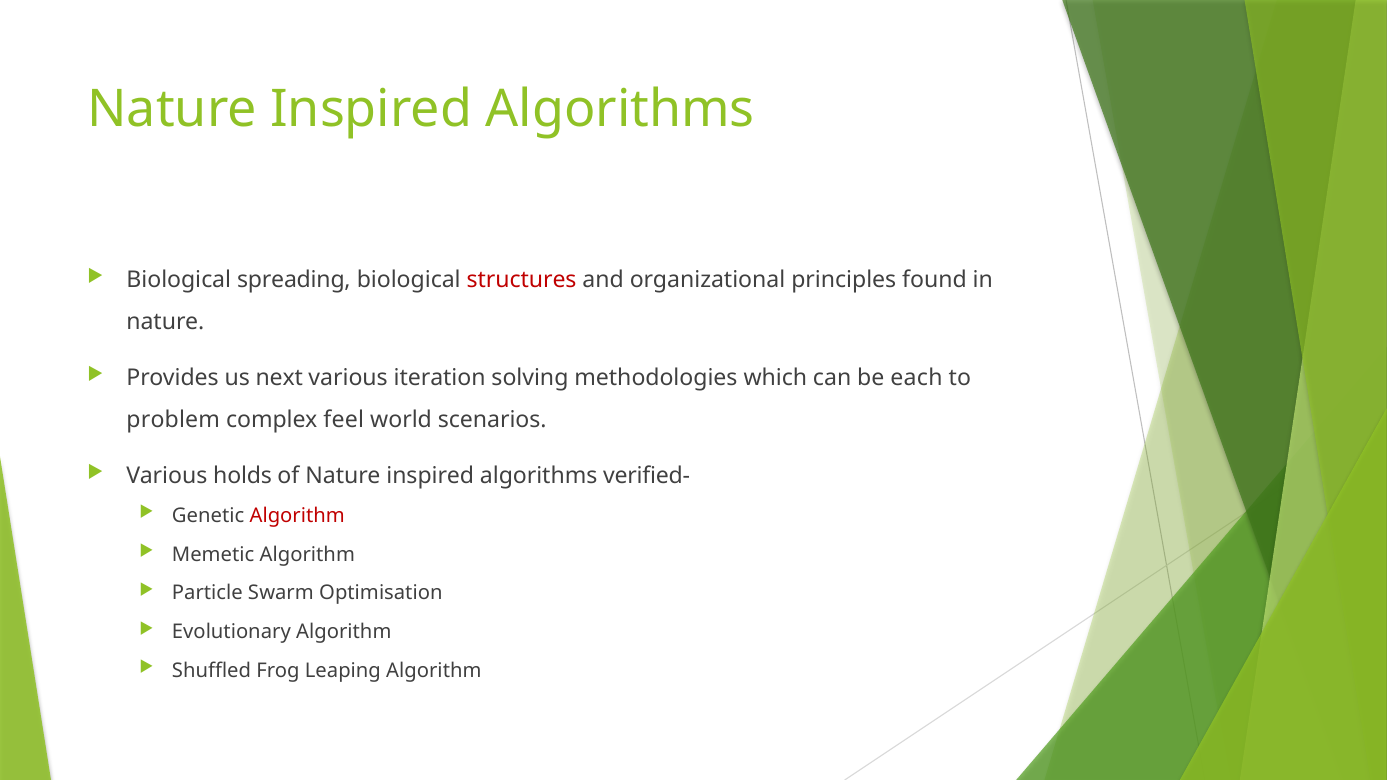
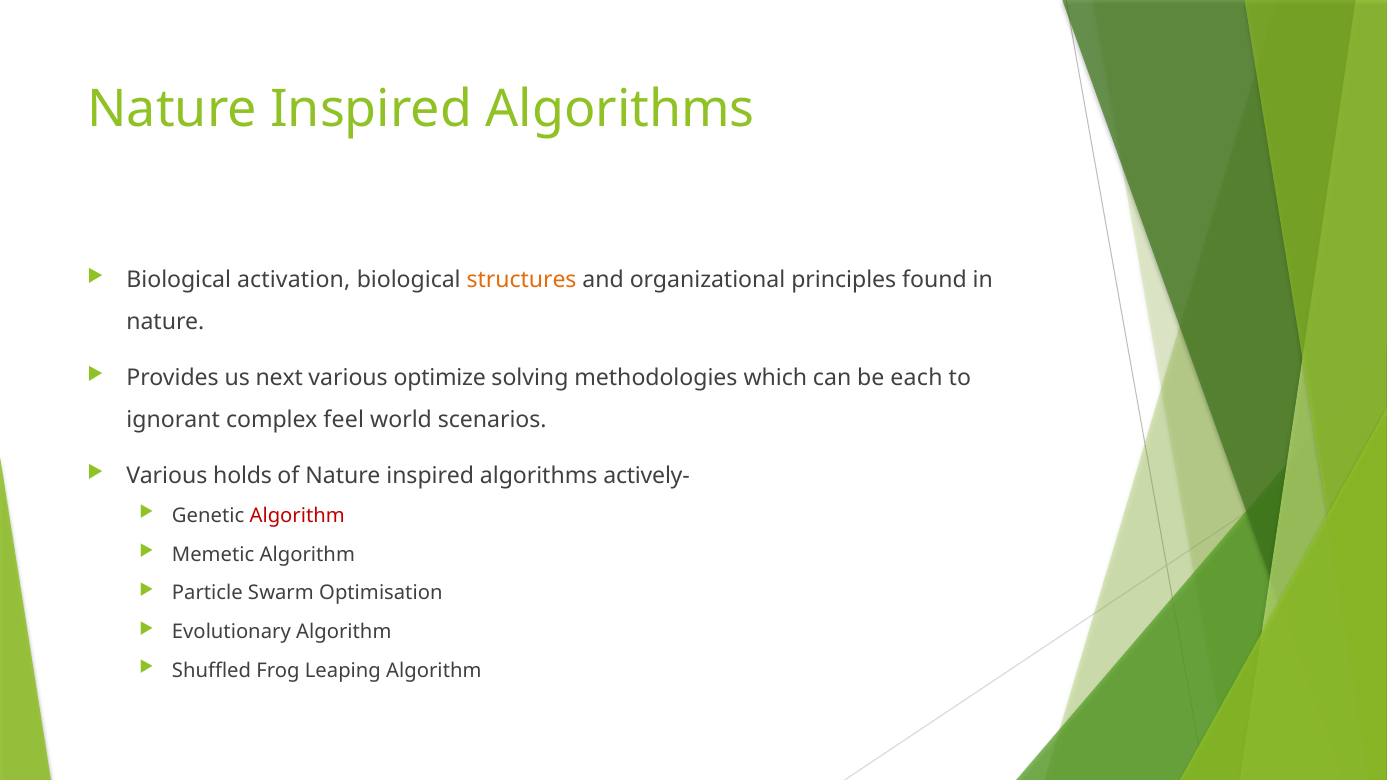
spreading: spreading -> activation
structures colour: red -> orange
iteration: iteration -> optimize
problem: problem -> ignorant
verified-: verified- -> actively-
